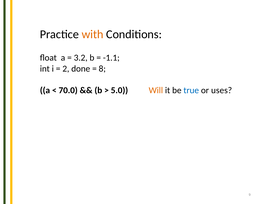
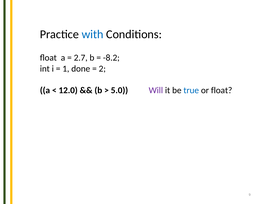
with colour: orange -> blue
3.2: 3.2 -> 2.7
-1.1: -1.1 -> -8.2
2: 2 -> 1
8: 8 -> 2
70.0: 70.0 -> 12.0
Will colour: orange -> purple
or uses: uses -> float
